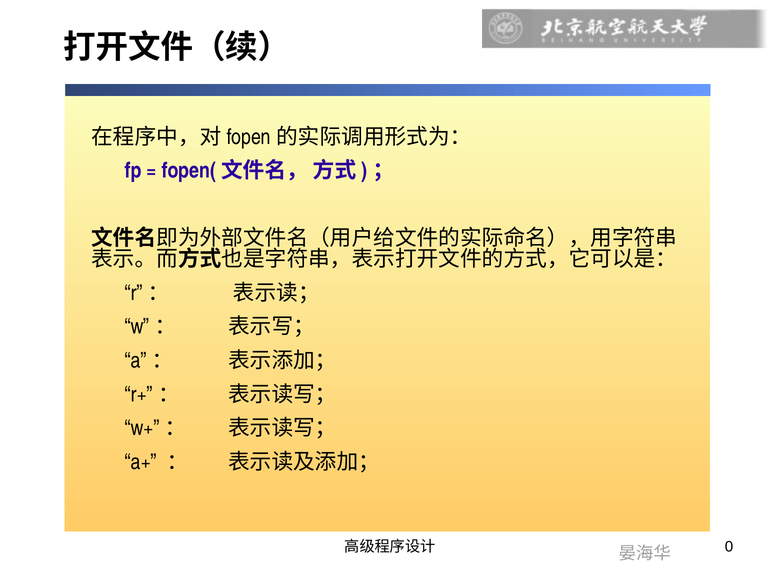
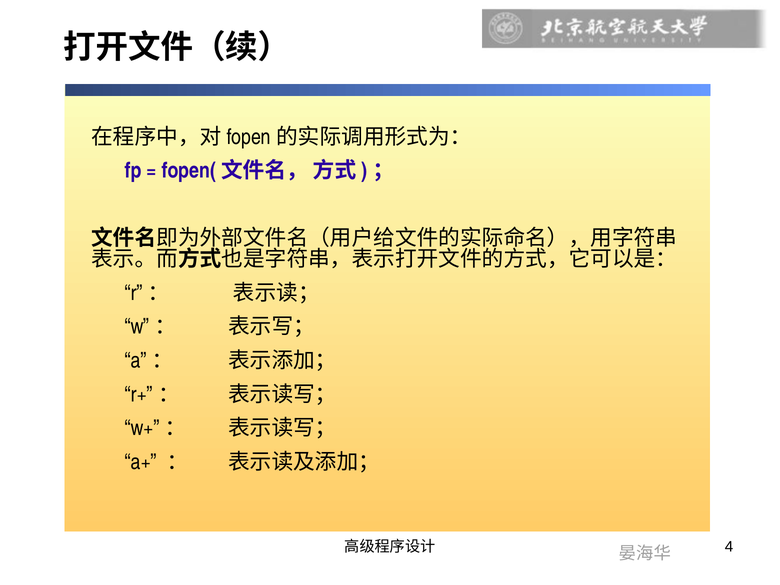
0: 0 -> 4
